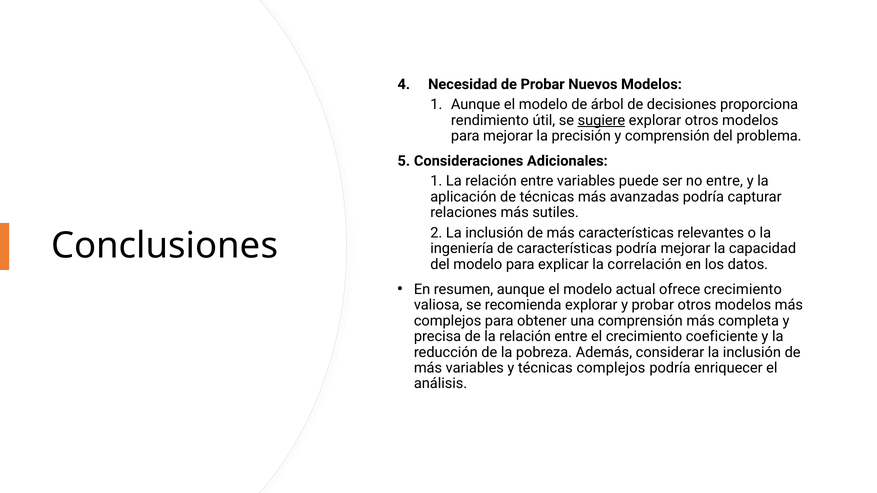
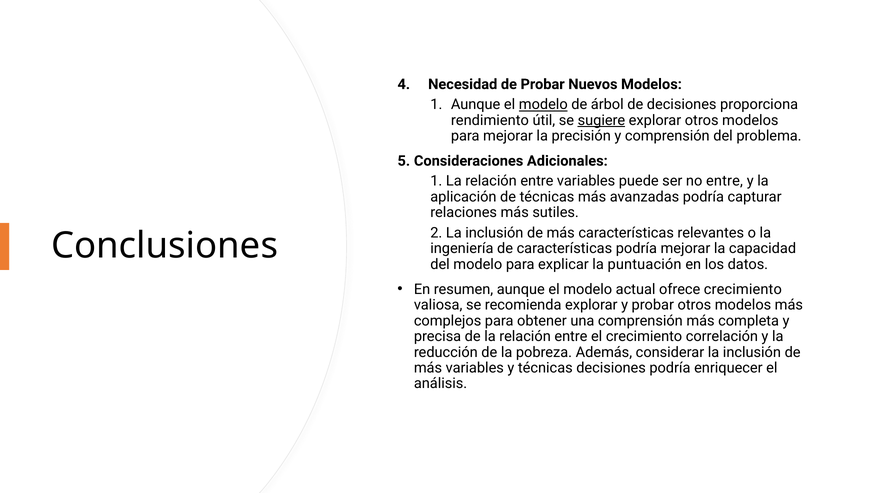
modelo at (543, 105) underline: none -> present
correlación: correlación -> puntuación
coeficiente: coeficiente -> correlación
técnicas complejos: complejos -> decisiones
